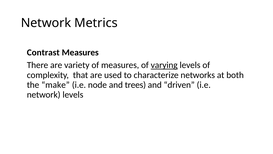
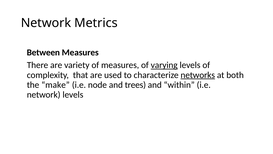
Contrast: Contrast -> Between
networks underline: none -> present
driven: driven -> within
